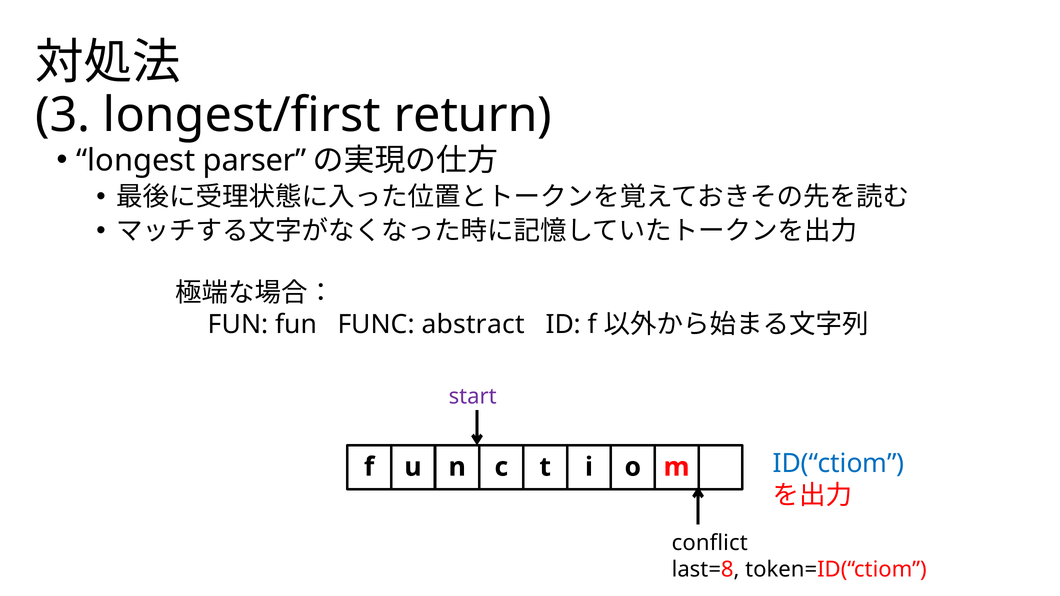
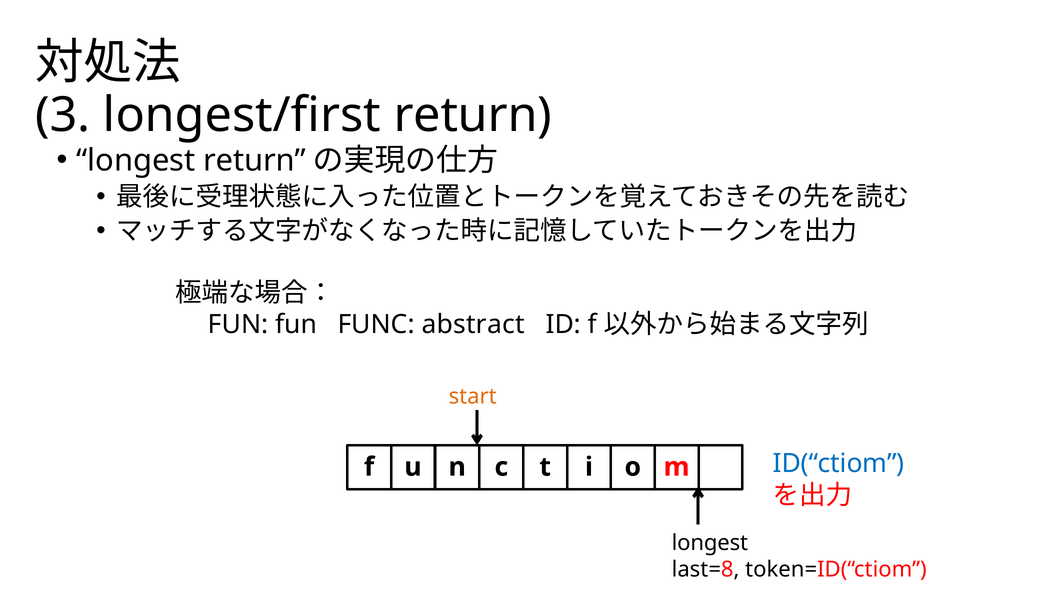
longest parser: parser -> return
start colour: purple -> orange
conflict at (710, 543): conflict -> longest
